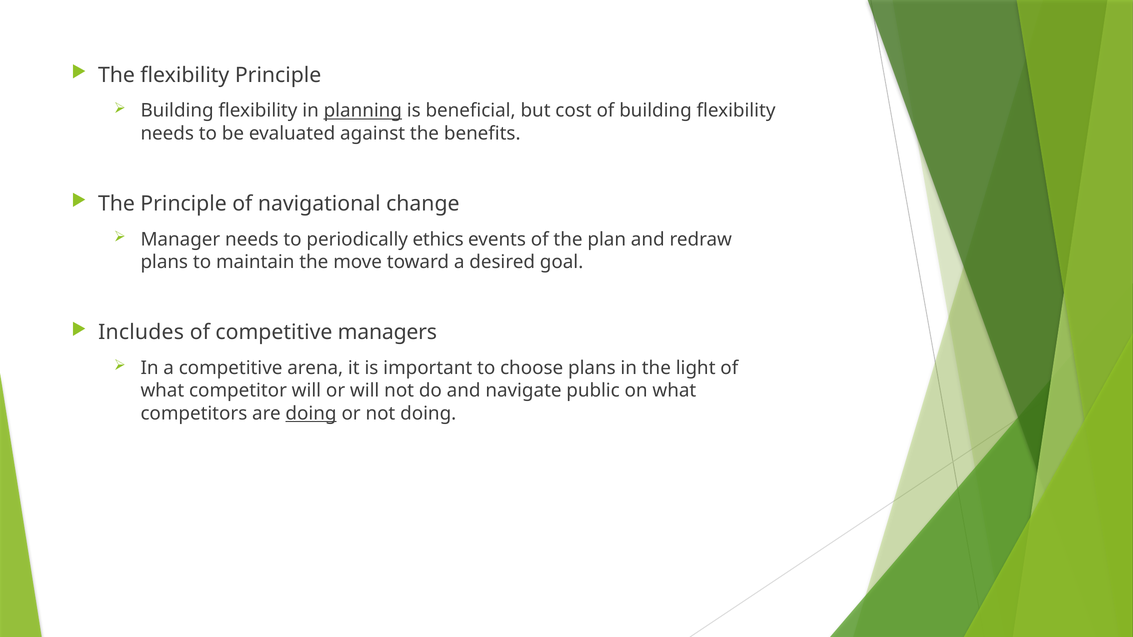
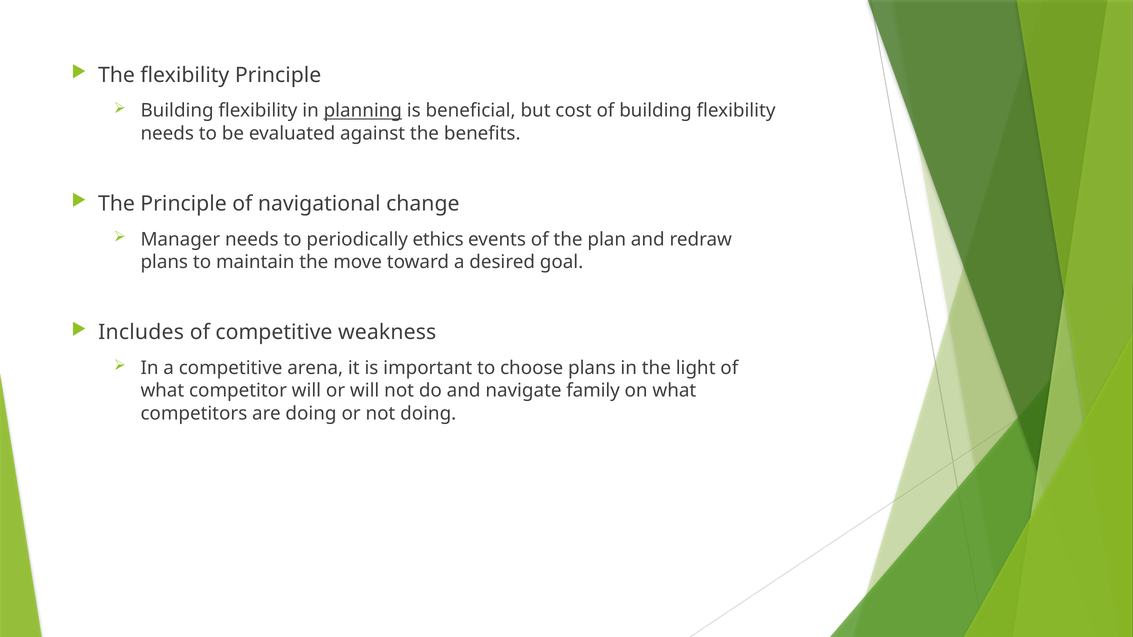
managers: managers -> weakness
public: public -> family
doing at (311, 414) underline: present -> none
